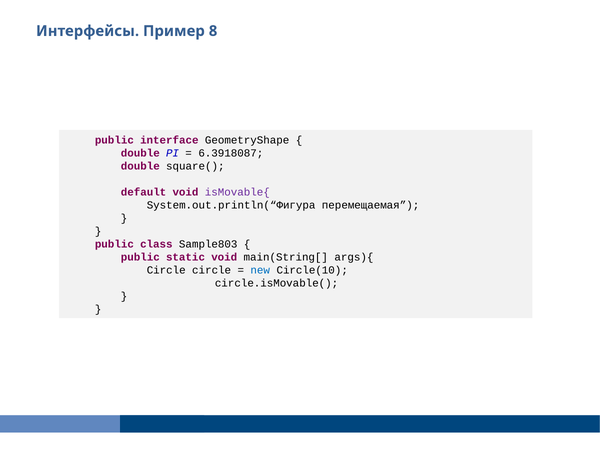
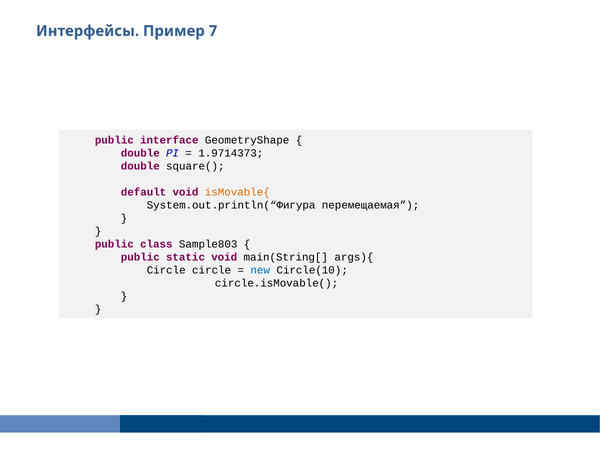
8: 8 -> 7
6.3918087: 6.3918087 -> 1.9714373
isMovable{ colour: purple -> orange
